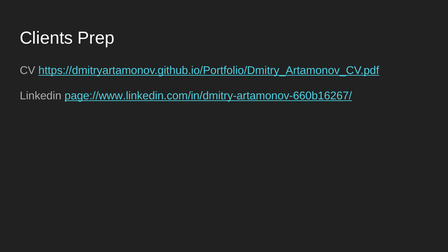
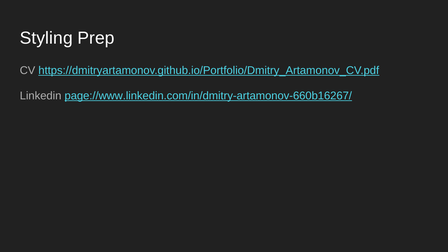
Clients: Clients -> Styling
